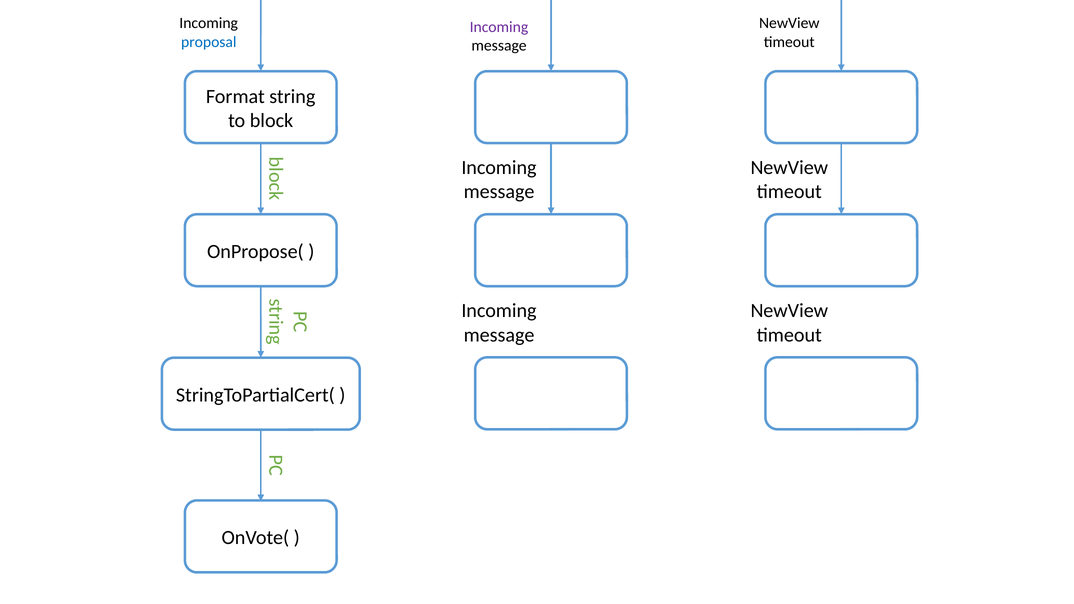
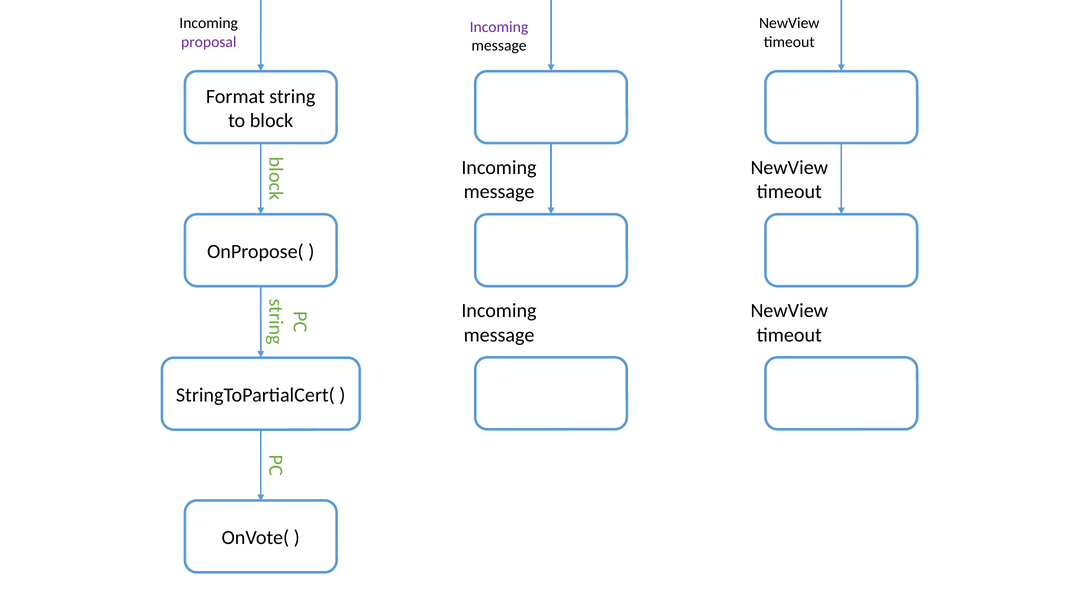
proposal colour: blue -> purple
